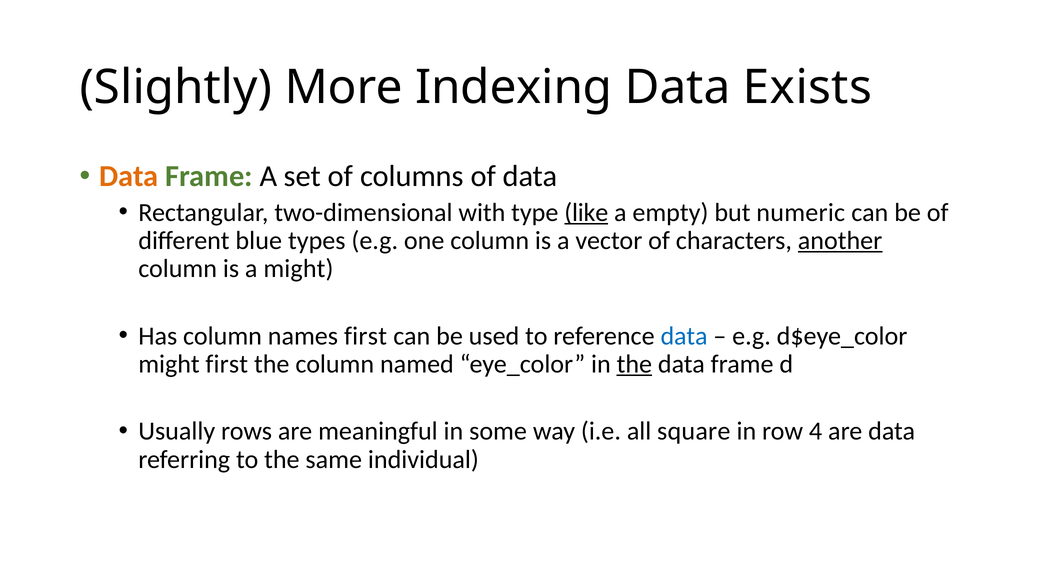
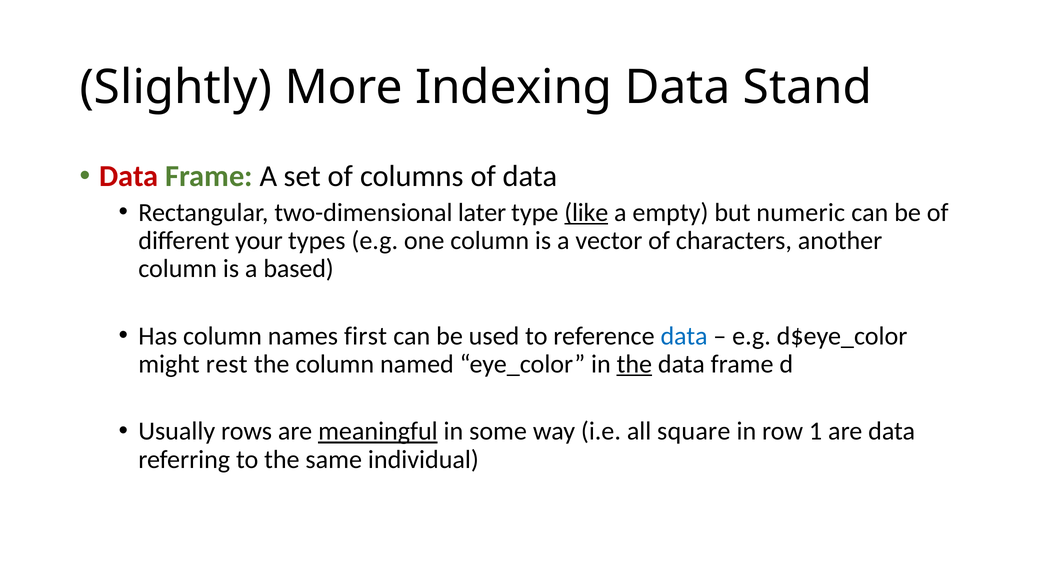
Exists: Exists -> Stand
Data at (129, 177) colour: orange -> red
with: with -> later
blue: blue -> your
another underline: present -> none
a might: might -> based
might first: first -> rest
meaningful underline: none -> present
4: 4 -> 1
